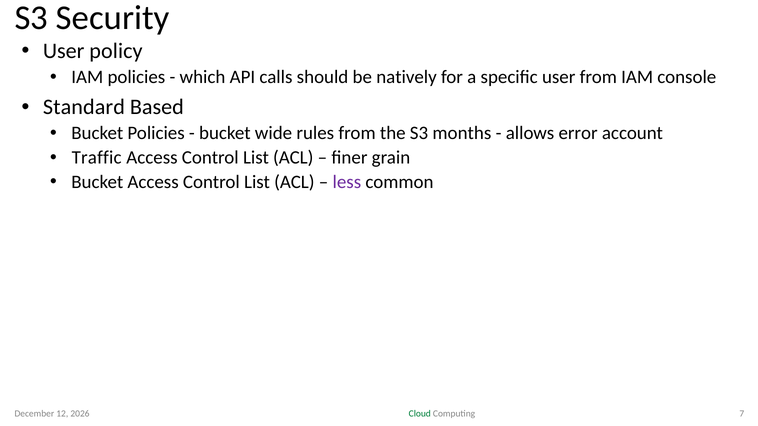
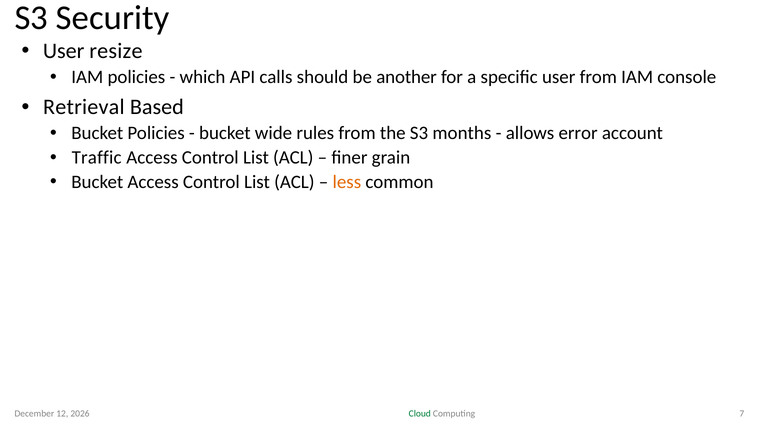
policy: policy -> resize
natively: natively -> another
Standard: Standard -> Retrieval
less colour: purple -> orange
